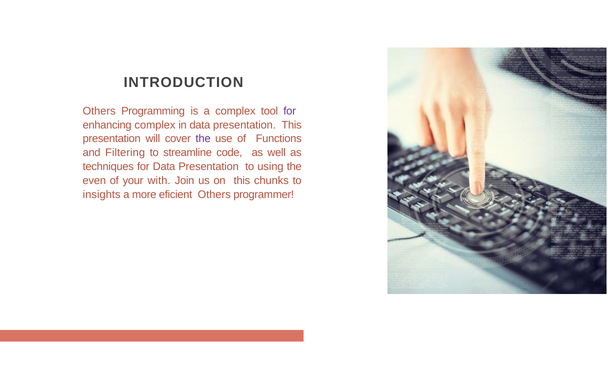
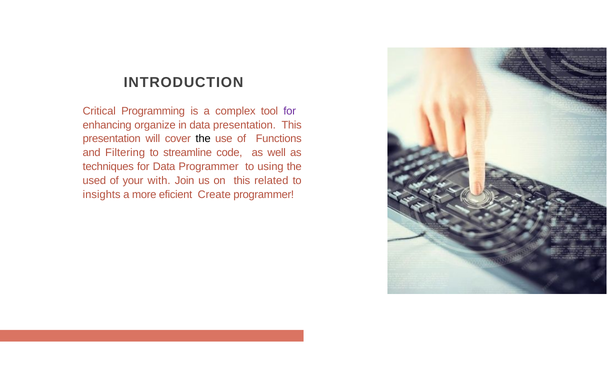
Others at (99, 111): Others -> Critical
enhancing complex: complex -> organize
the at (203, 139) colour: purple -> black
for Data Presentation: Presentation -> Programmer
even: even -> used
chunks: chunks -> related
eficient Others: Others -> Create
